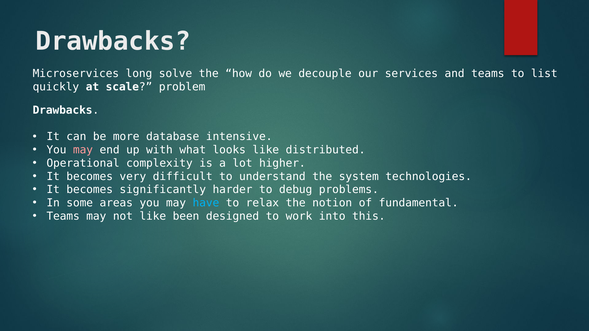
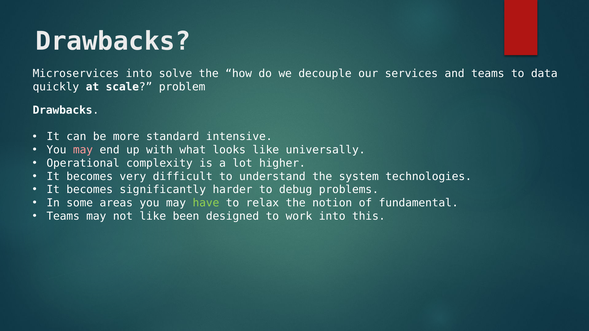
Microservices long: long -> into
list: list -> data
database: database -> standard
distributed: distributed -> universally
have colour: light blue -> light green
